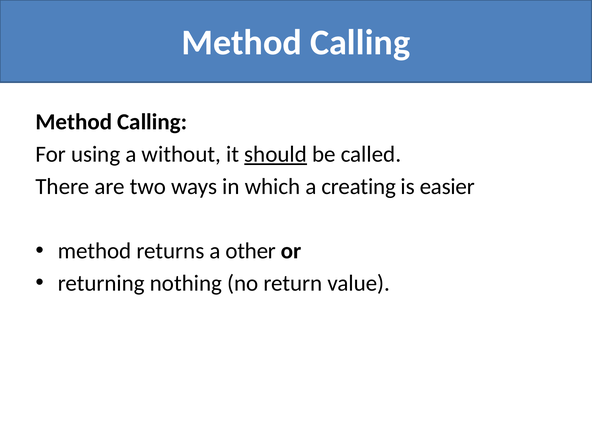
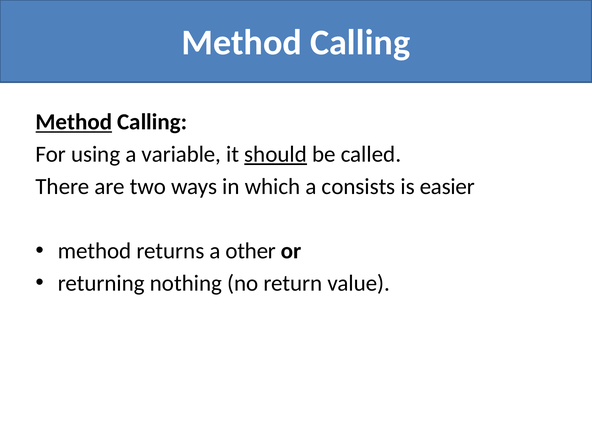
Method at (74, 122) underline: none -> present
without: without -> variable
creating: creating -> consists
